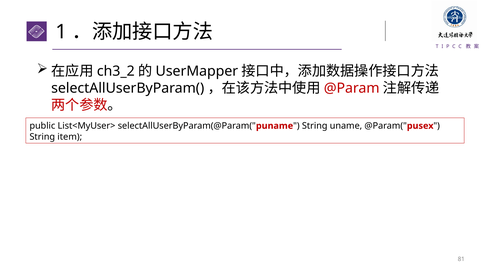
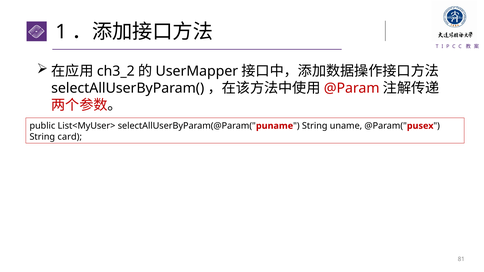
item: item -> card
